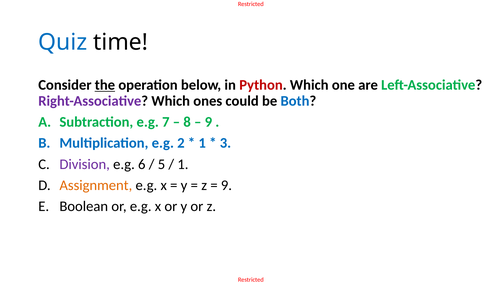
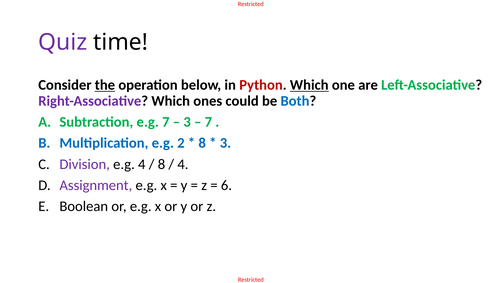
Quiz colour: blue -> purple
Which at (309, 85) underline: none -> present
8 at (187, 122): 8 -> 3
9 at (208, 122): 9 -> 7
1 at (202, 143): 1 -> 8
e.g 6: 6 -> 4
5 at (161, 164): 5 -> 8
1 at (183, 164): 1 -> 4
Assignment colour: orange -> purple
9 at (226, 185): 9 -> 6
